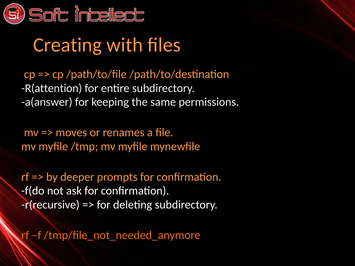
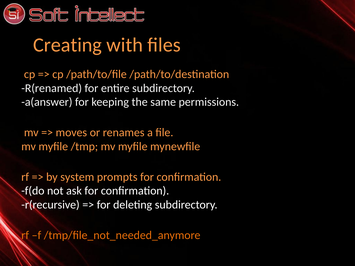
R(attention: R(attention -> R(renamed
deeper: deeper -> system
